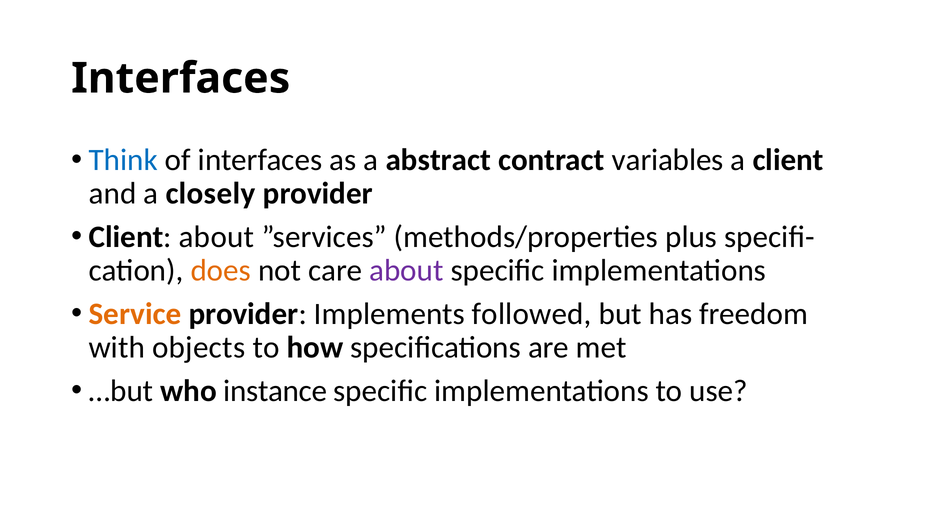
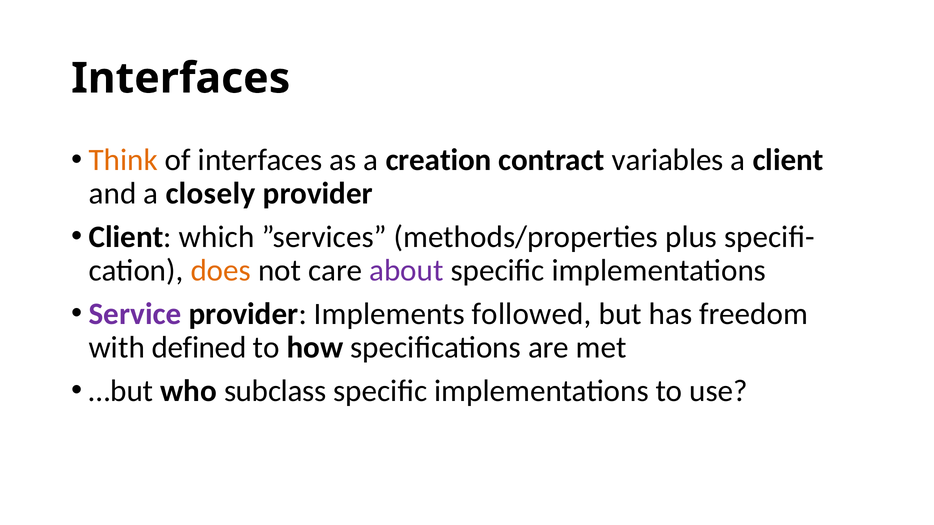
Think colour: blue -> orange
abstract: abstract -> creation
Client about: about -> which
Service colour: orange -> purple
objects: objects -> defined
instance: instance -> subclass
